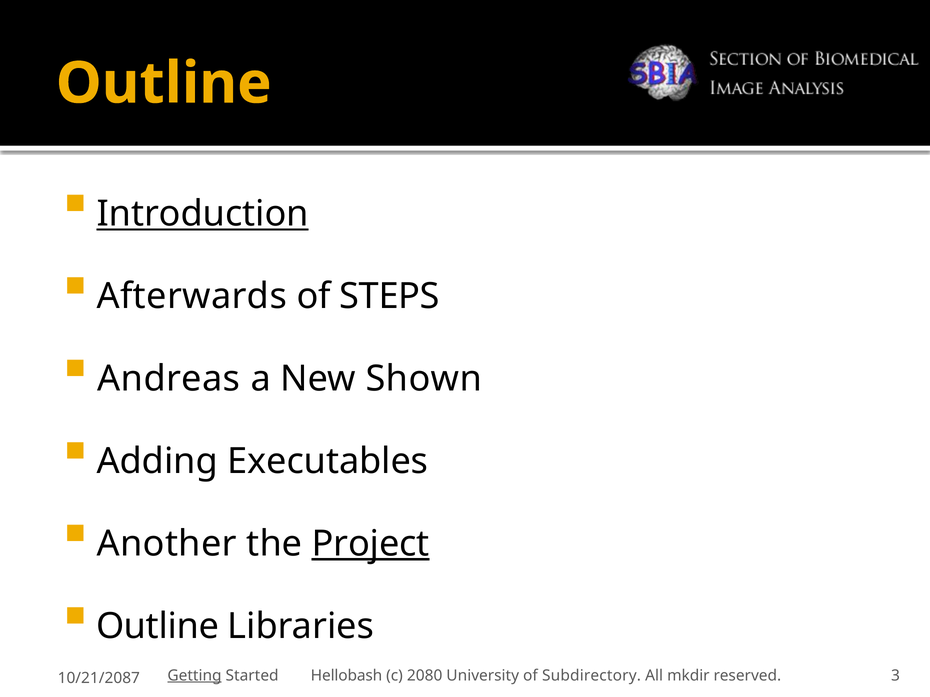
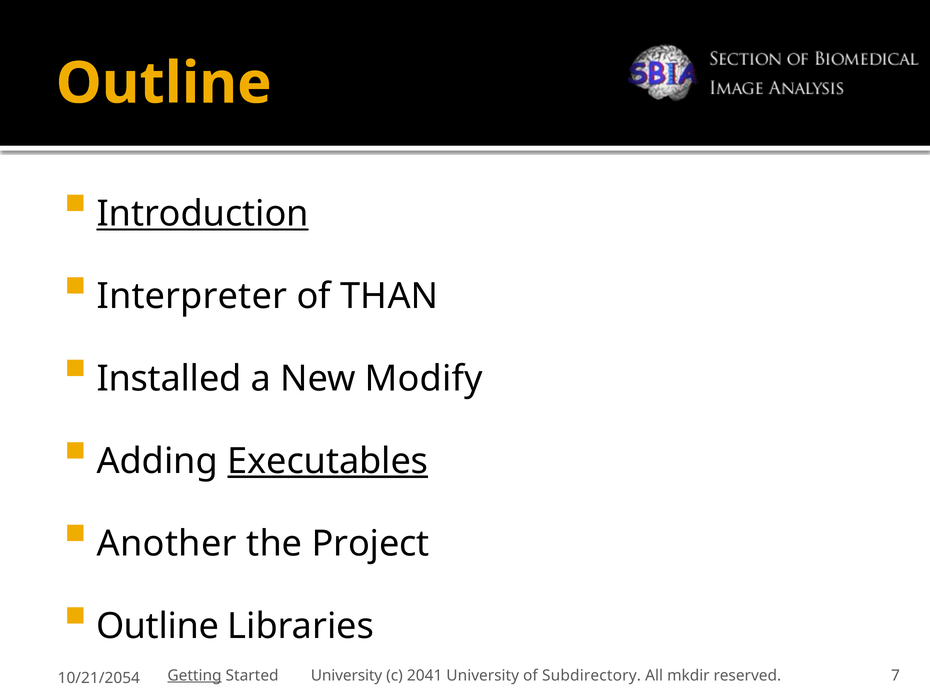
Afterwards: Afterwards -> Interpreter
STEPS: STEPS -> THAN
Andreas: Andreas -> Installed
Shown: Shown -> Modify
Executables underline: none -> present
Project underline: present -> none
Started Hellobash: Hellobash -> University
2080: 2080 -> 2041
3: 3 -> 7
10/21/2087: 10/21/2087 -> 10/21/2054
